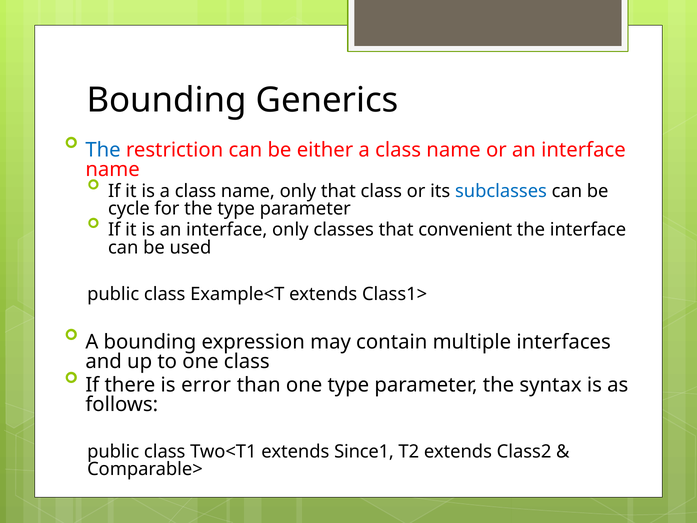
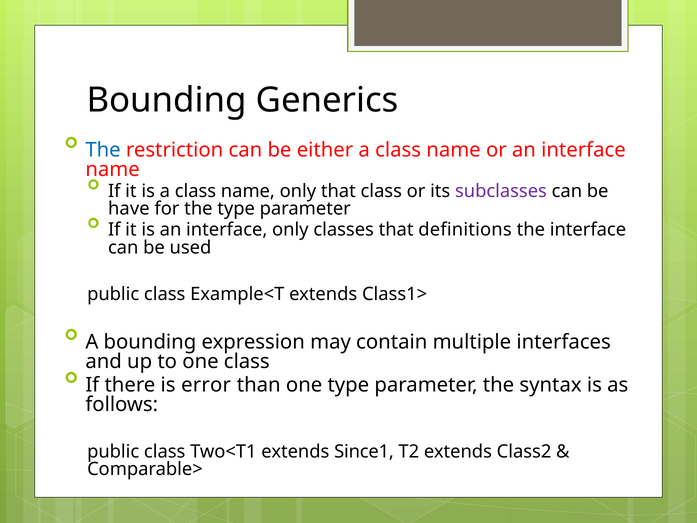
subclasses colour: blue -> purple
cycle: cycle -> have
convenient: convenient -> definitions
